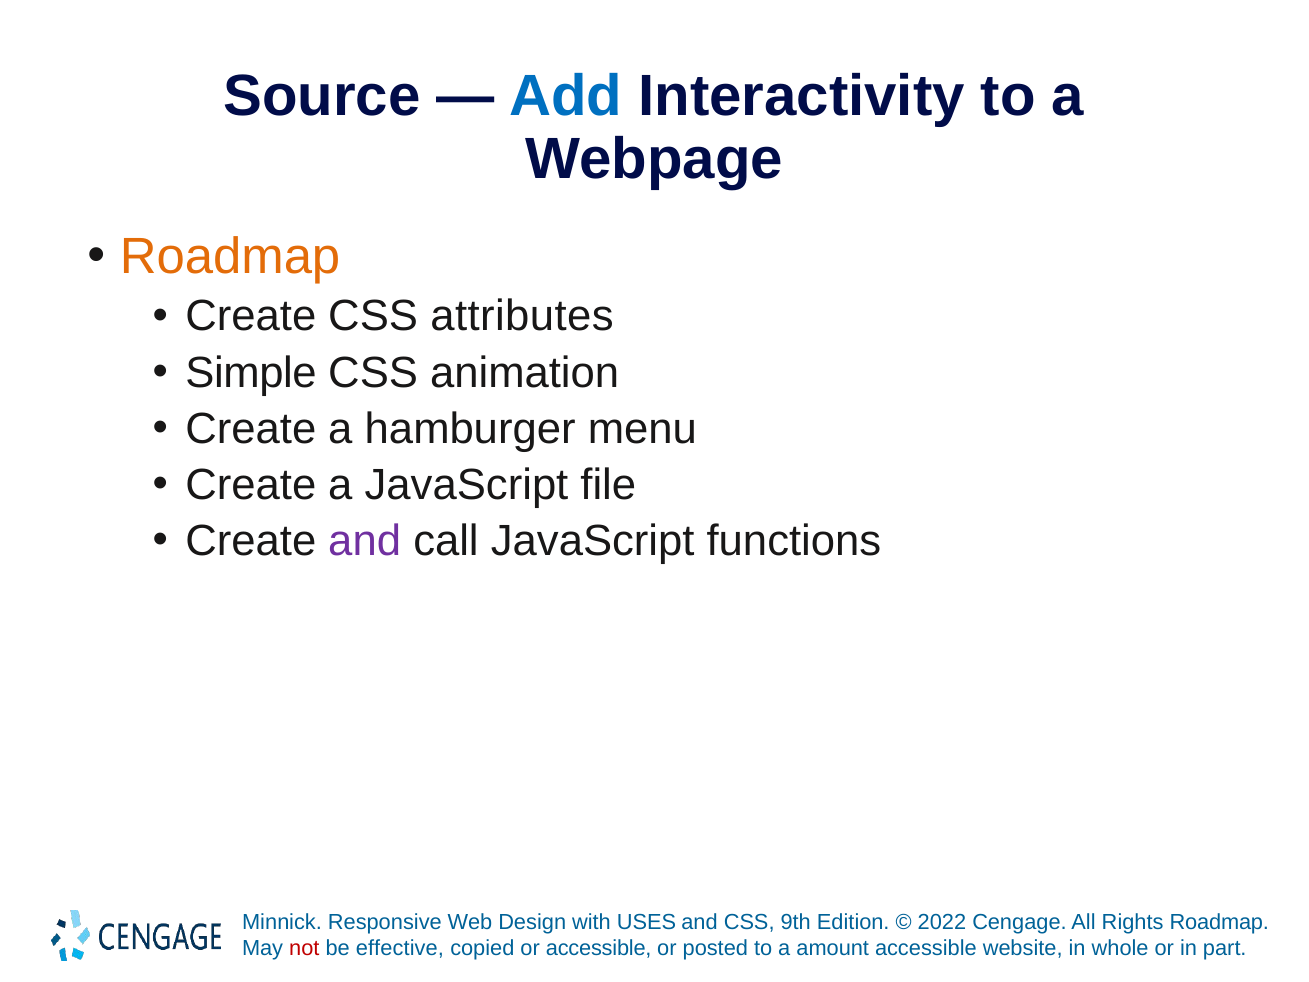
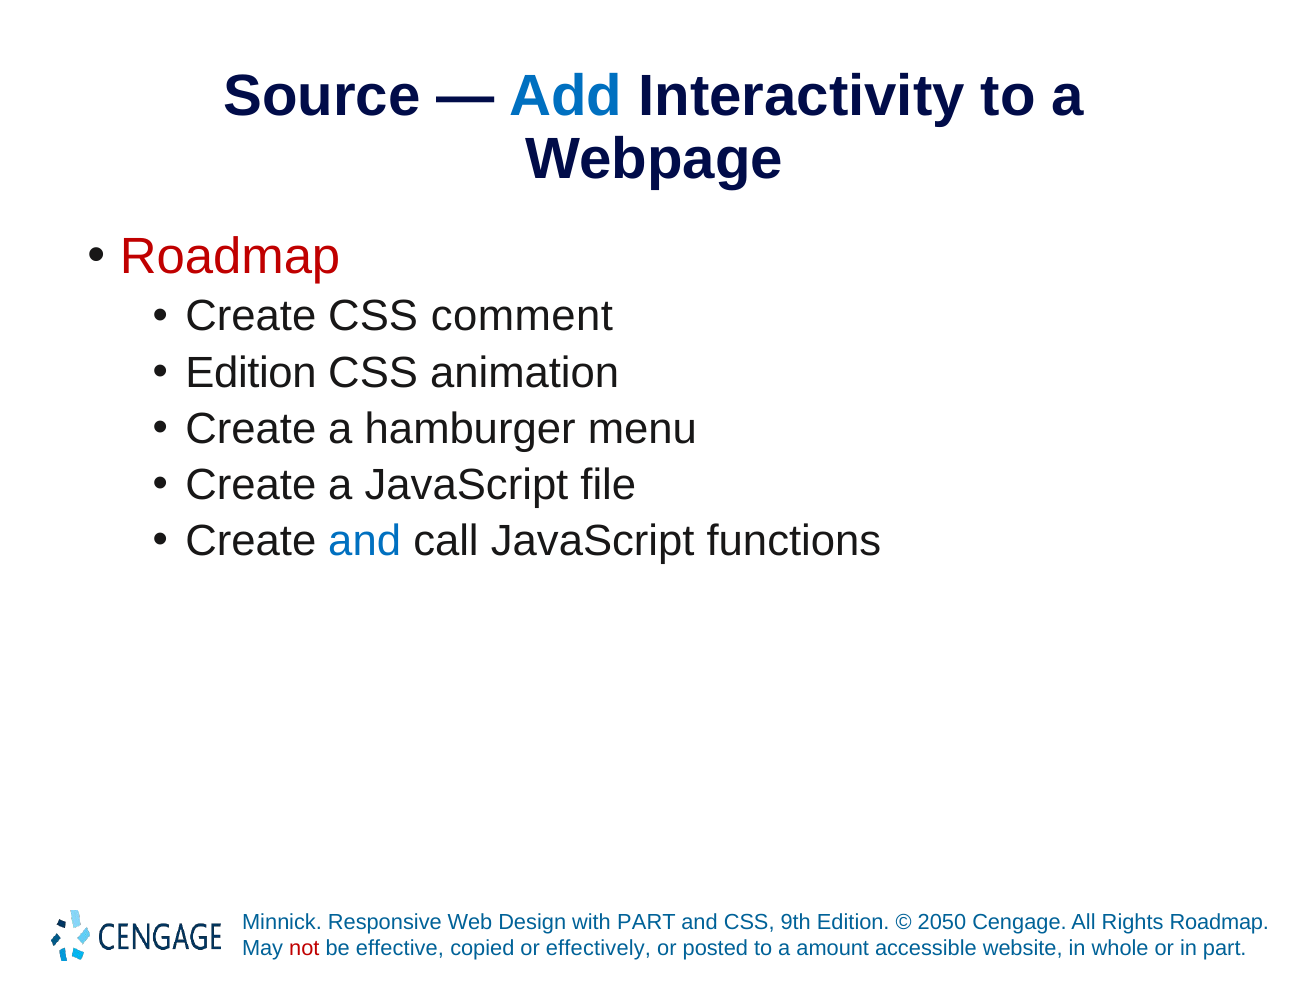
Roadmap at (230, 256) colour: orange -> red
attributes: attributes -> comment
Simple at (251, 373): Simple -> Edition
and at (365, 541) colour: purple -> blue
with USES: USES -> PART
2022: 2022 -> 2050
or accessible: accessible -> effectively
